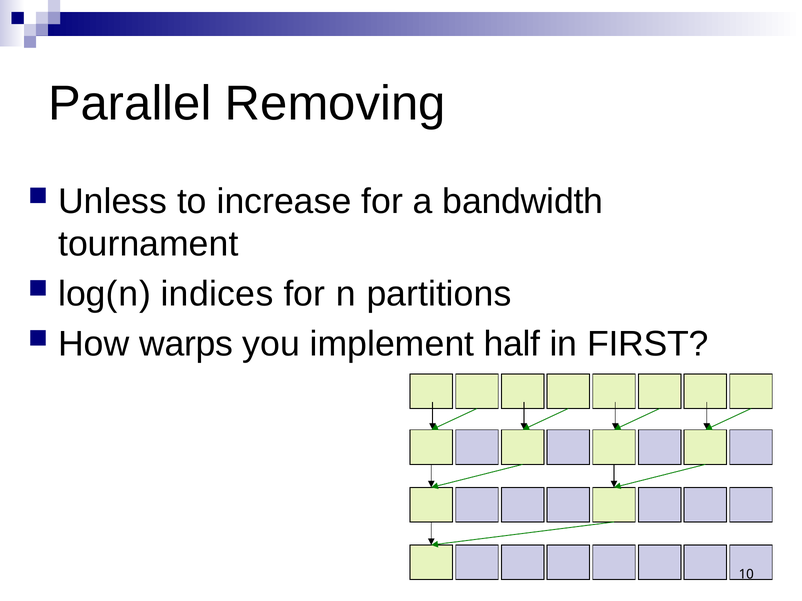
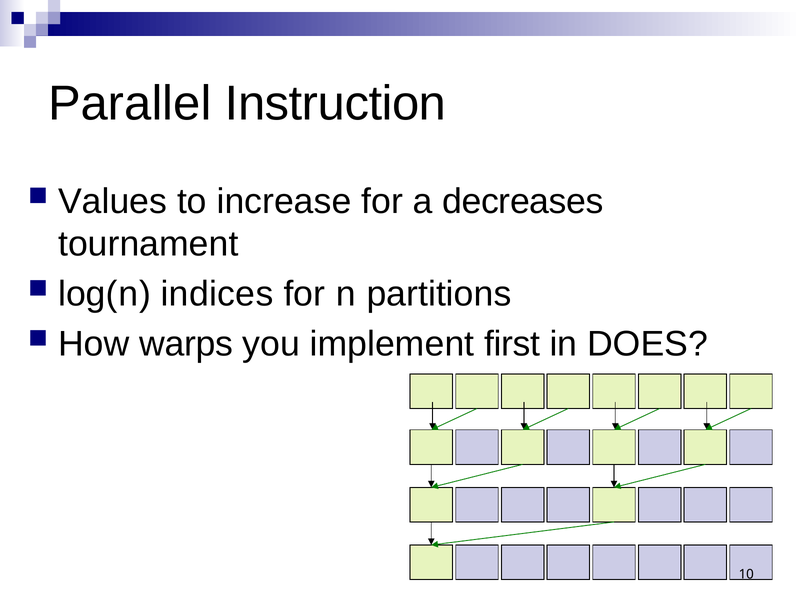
Removing: Removing -> Instruction
Unless: Unless -> Values
bandwidth: bandwidth -> decreases
half: half -> first
FIRST: FIRST -> DOES
